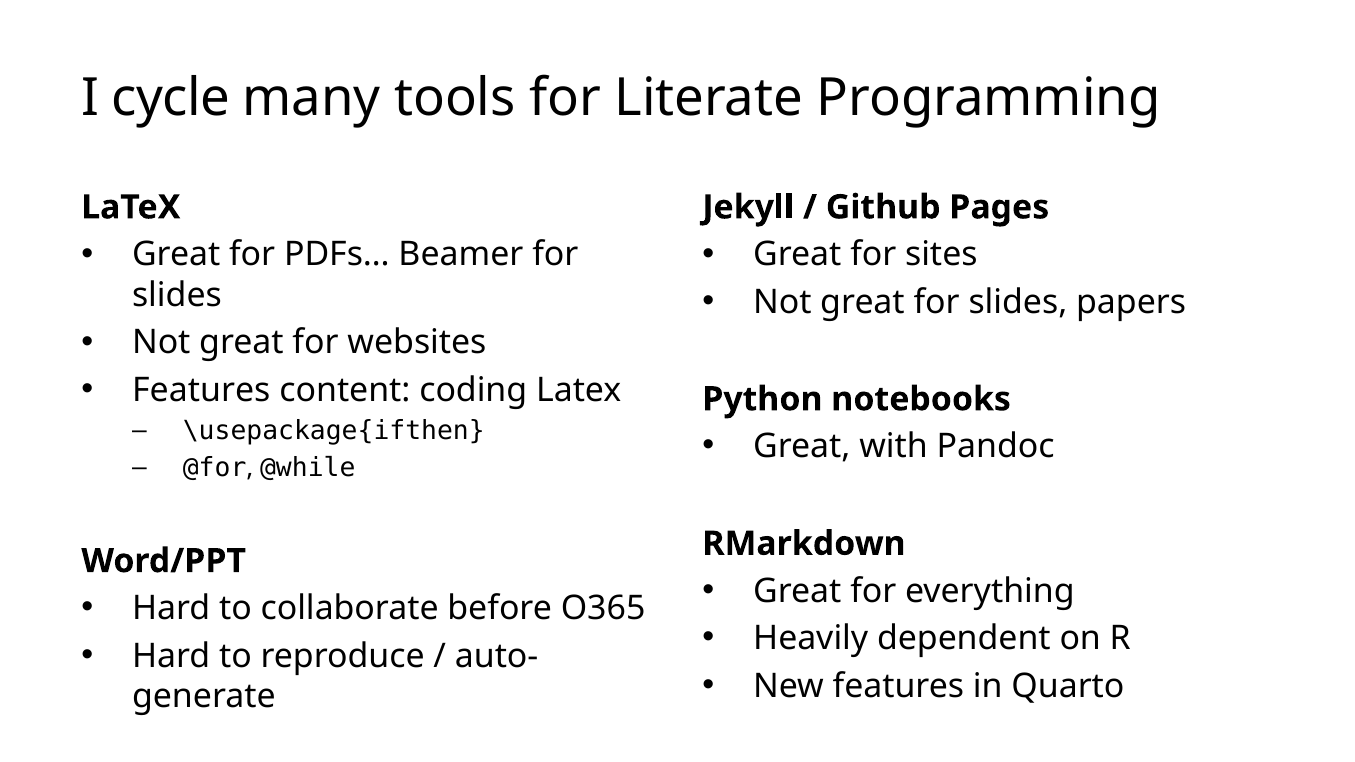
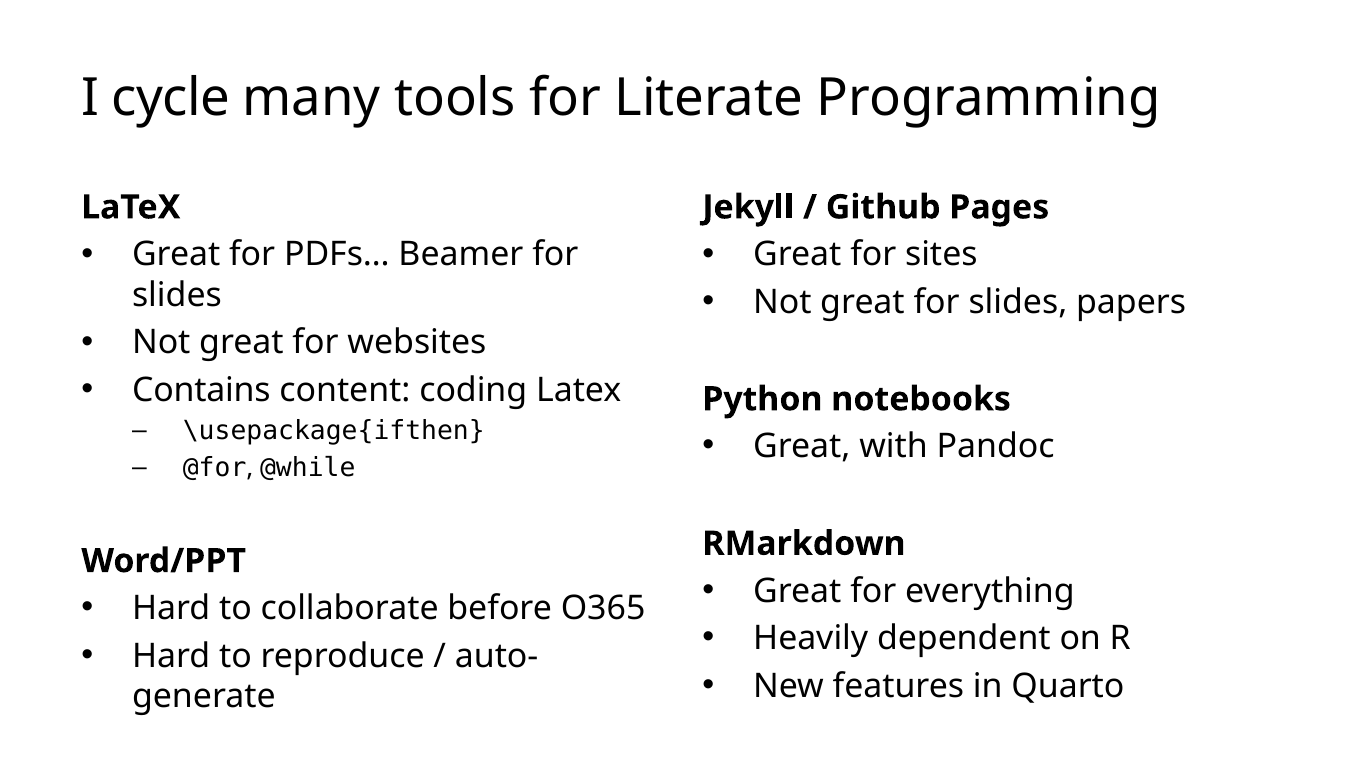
Features at (201, 390): Features -> Contains
